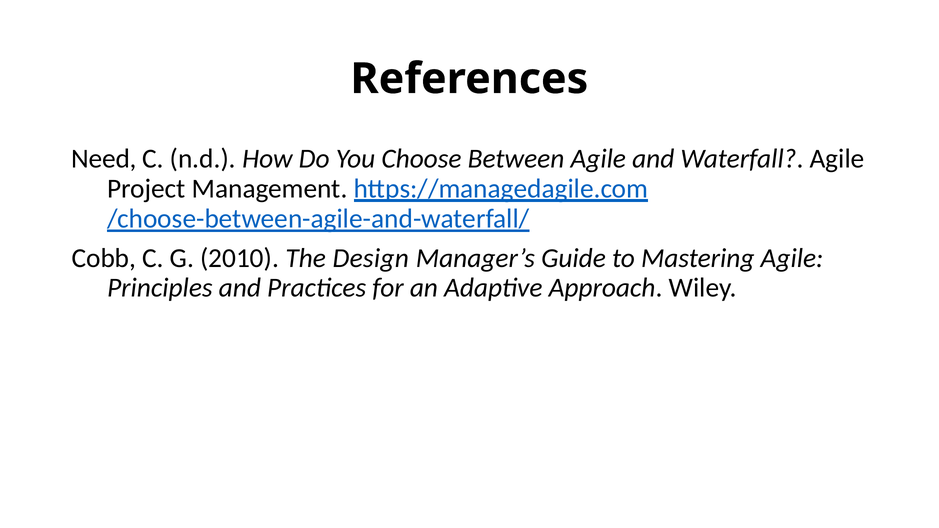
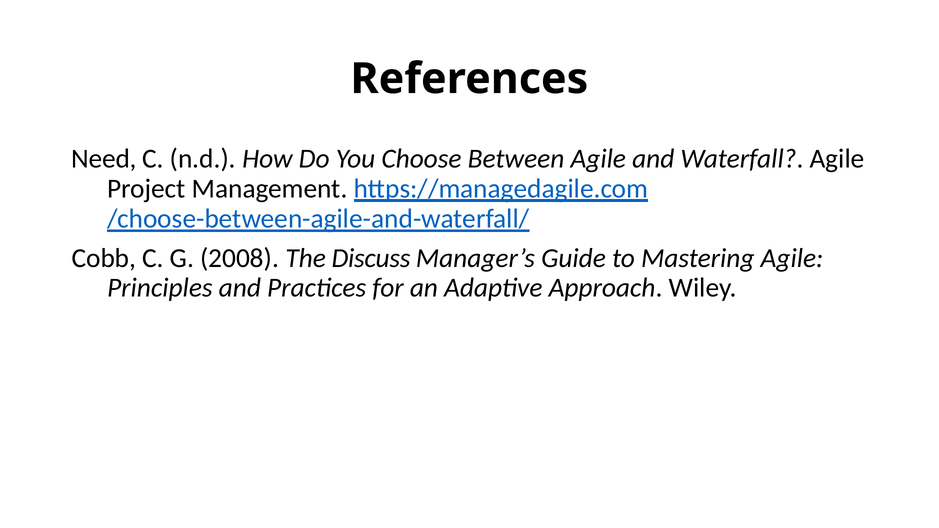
2010: 2010 -> 2008
Design: Design -> Discuss
